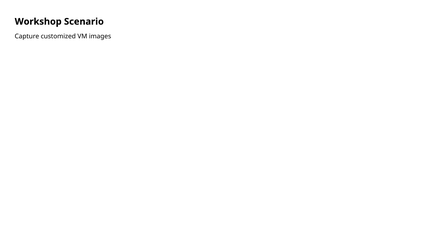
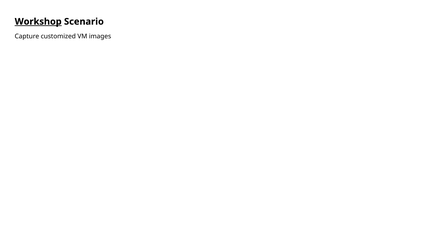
Workshop underline: none -> present
